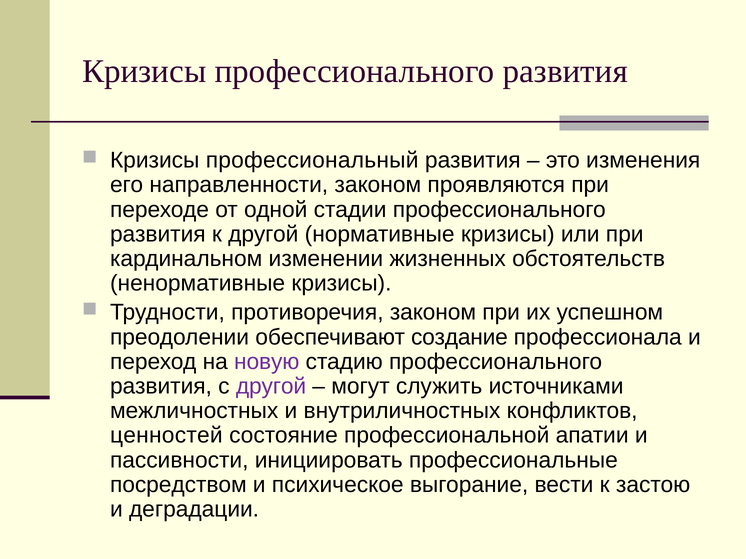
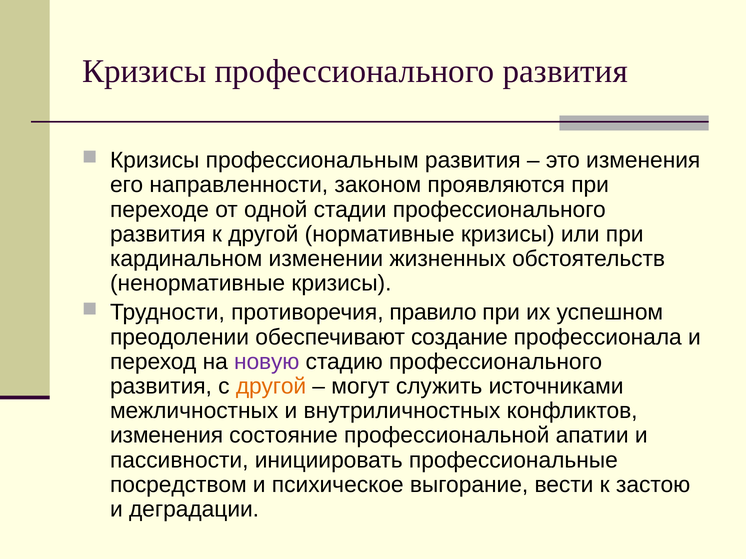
профессиональный: профессиональный -> профессиональным
противоречия законом: законом -> правило
другой at (271, 387) colour: purple -> orange
ценностей at (166, 436): ценностей -> изменения
